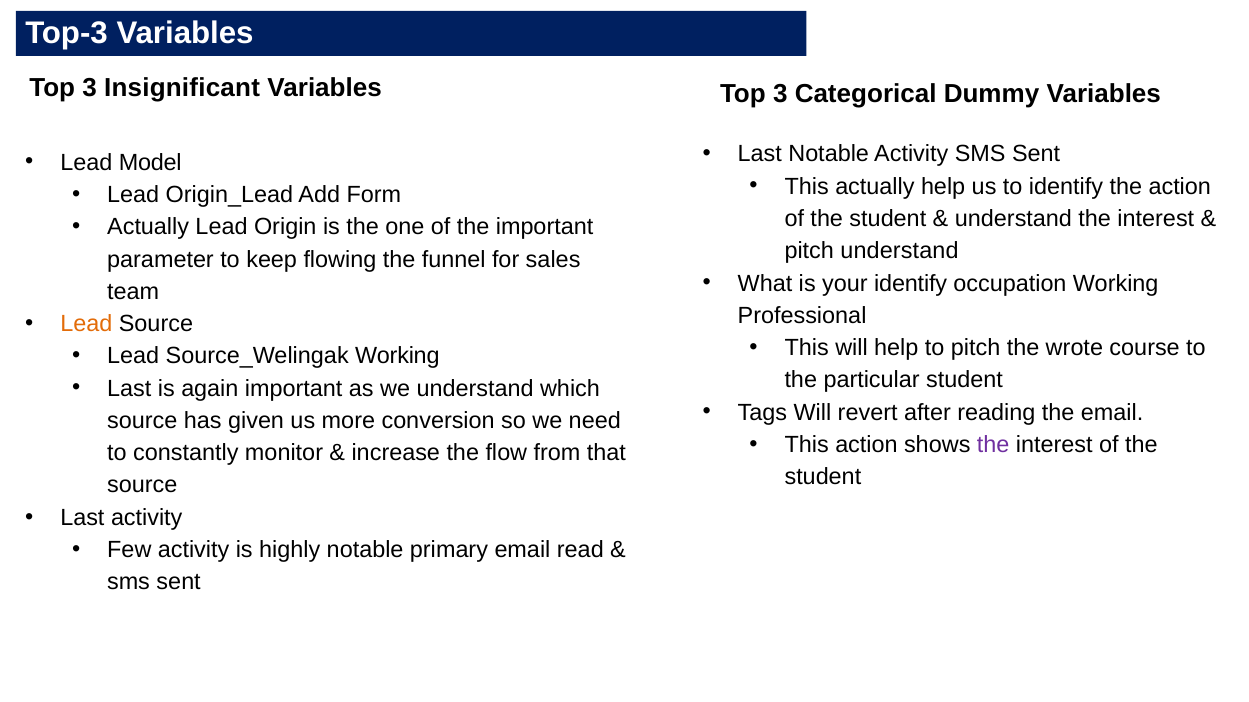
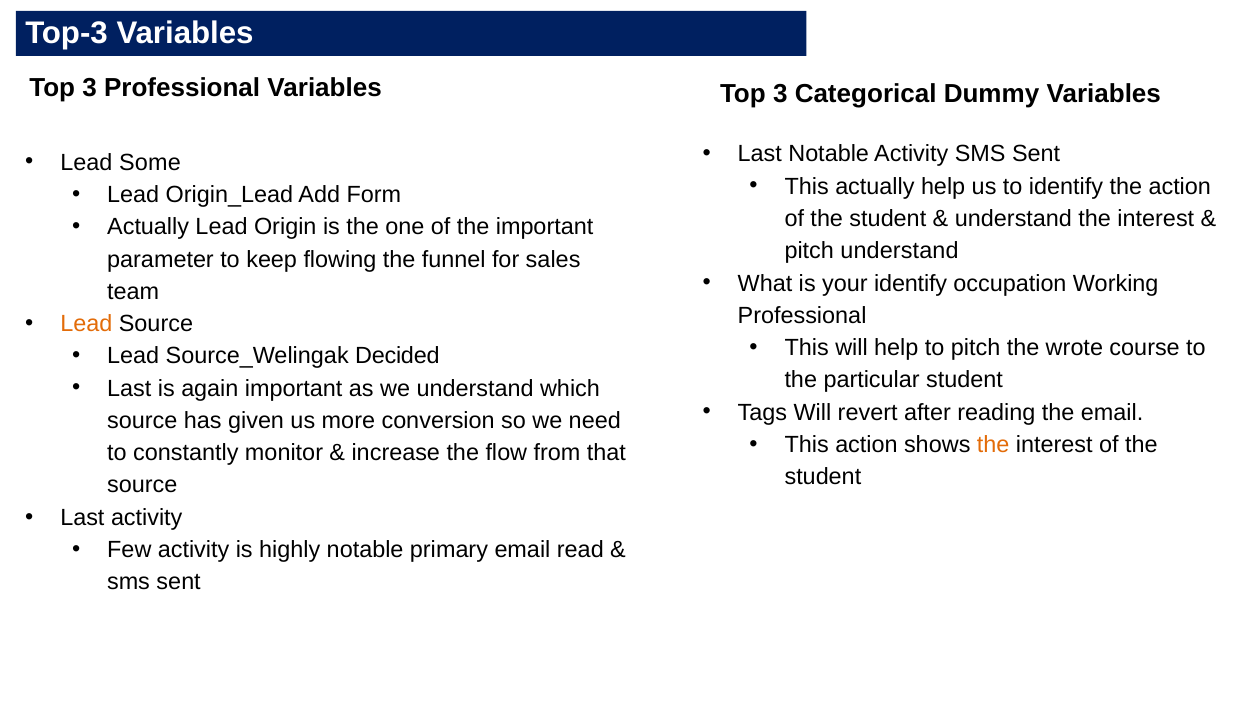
3 Insignificant: Insignificant -> Professional
Model: Model -> Some
Source_Welingak Working: Working -> Decided
the at (993, 445) colour: purple -> orange
